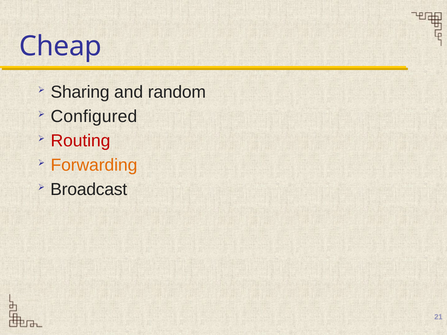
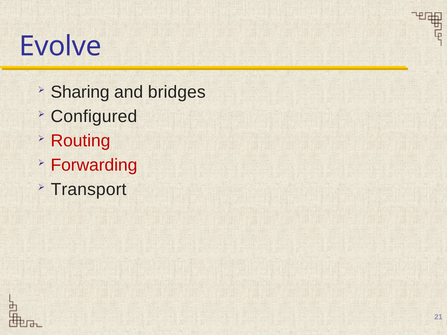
Cheap: Cheap -> Evolve
random: random -> bridges
Forwarding colour: orange -> red
Broadcast: Broadcast -> Transport
